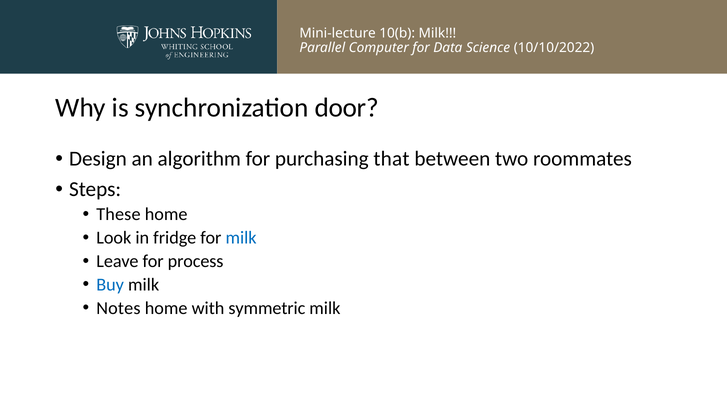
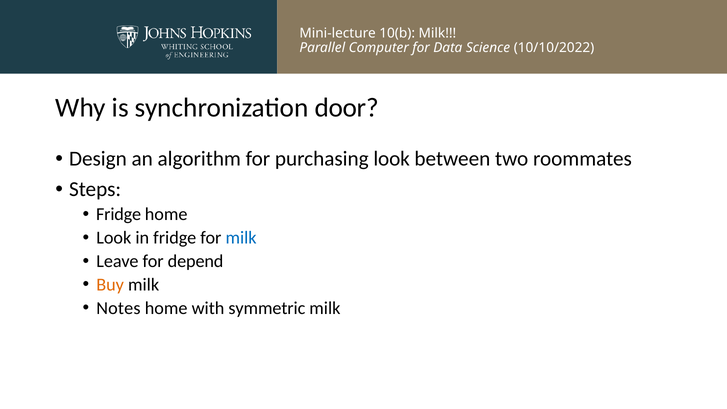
purchasing that: that -> look
These at (118, 214): These -> Fridge
process: process -> depend
Buy colour: blue -> orange
